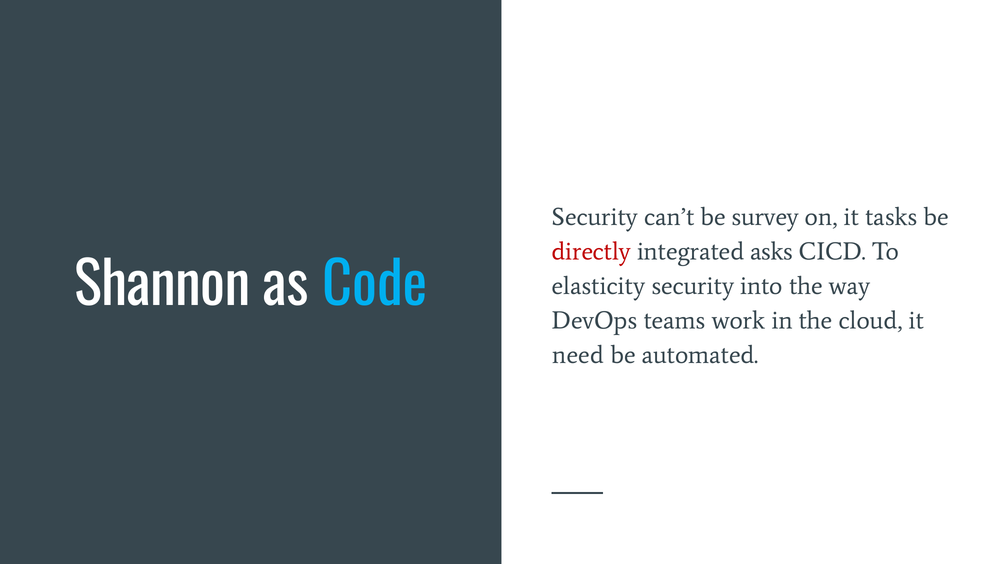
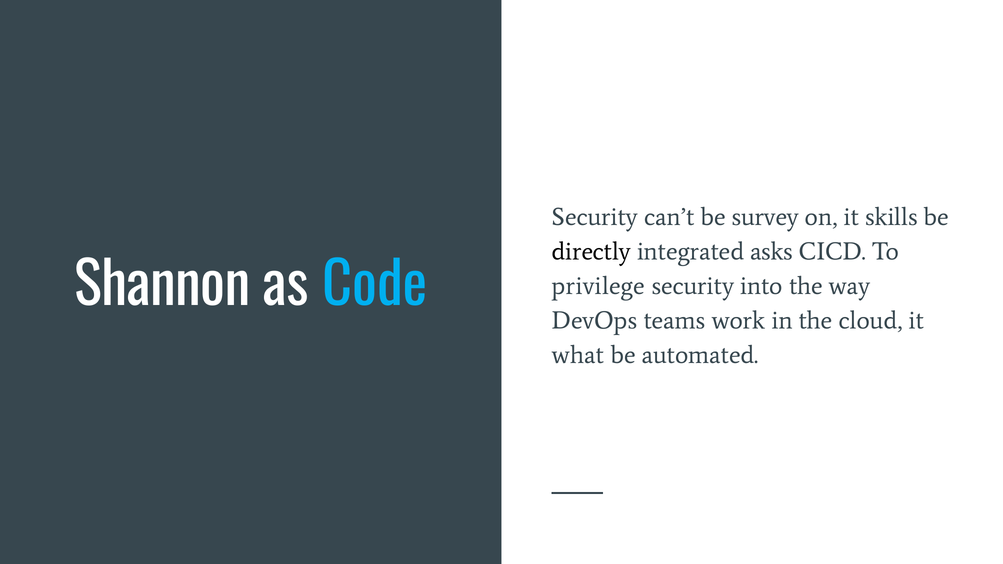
tasks: tasks -> skills
directly colour: red -> black
elasticity: elasticity -> privilege
need: need -> what
